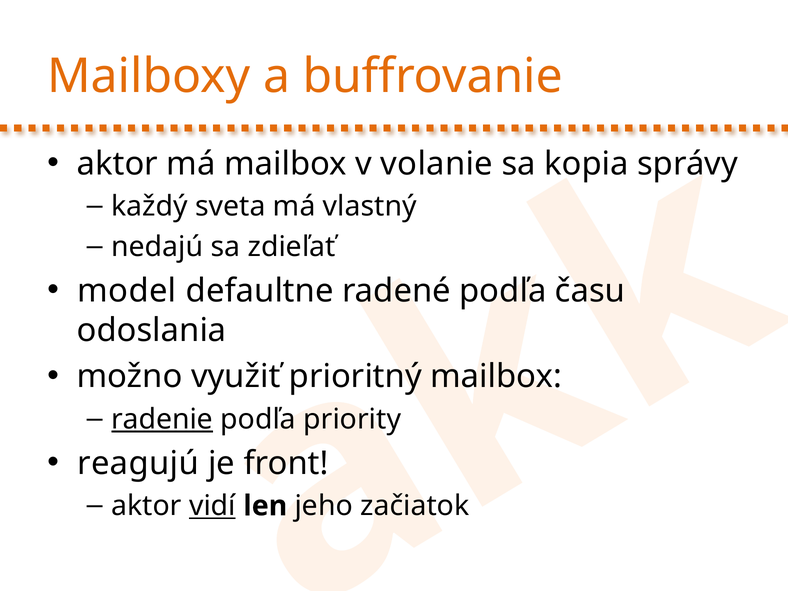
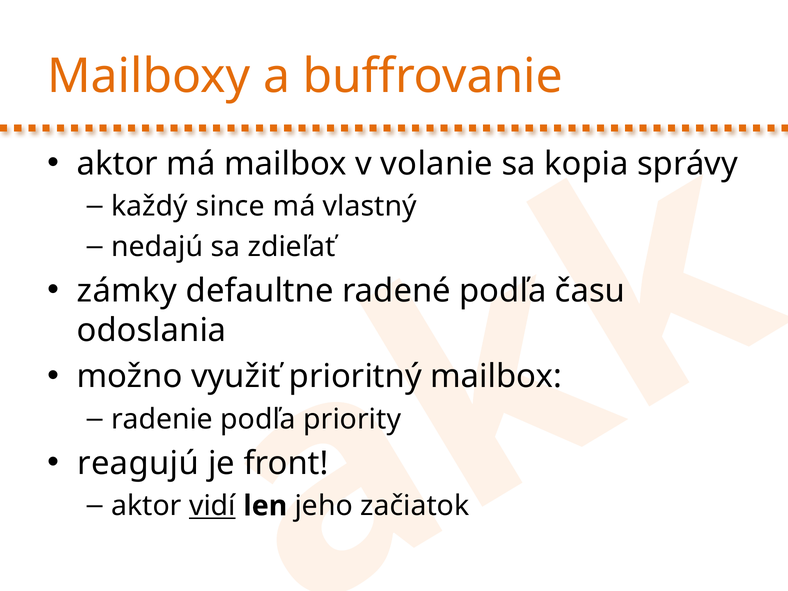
sveta: sveta -> since
model: model -> zámky
radenie underline: present -> none
